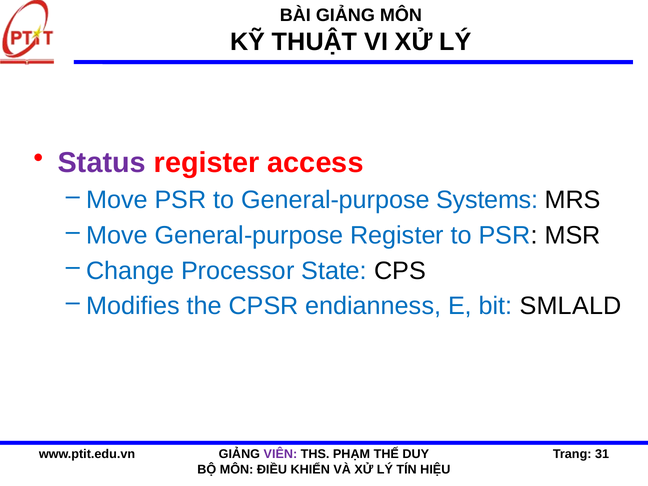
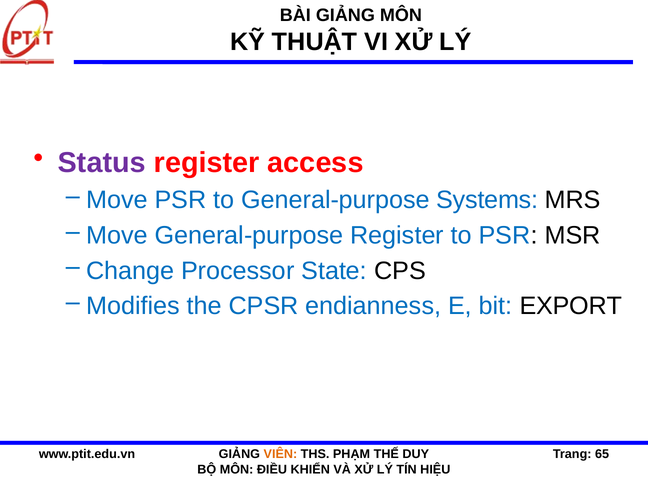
SMLALD: SMLALD -> EXPORT
VIÊN colour: purple -> orange
31: 31 -> 65
